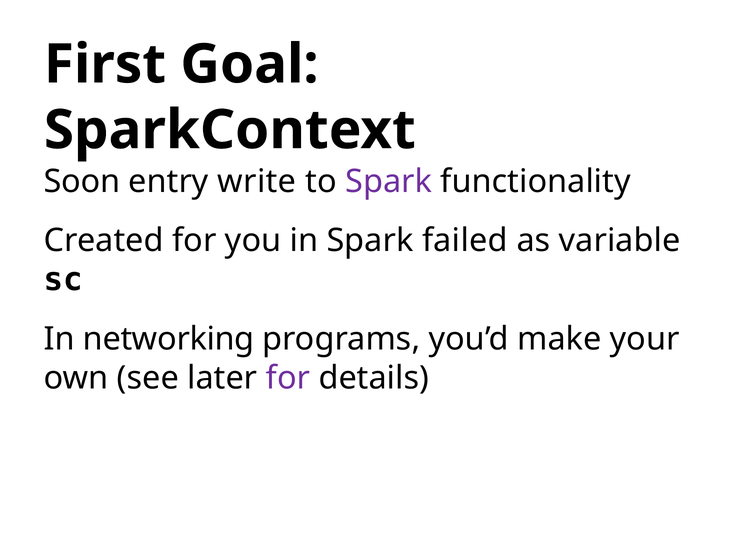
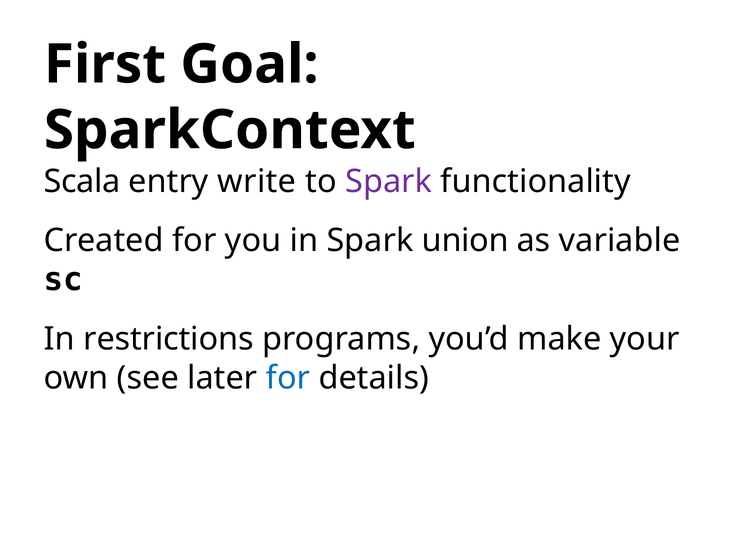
Soon: Soon -> Scala
failed: failed -> union
networking: networking -> restrictions
for at (288, 378) colour: purple -> blue
